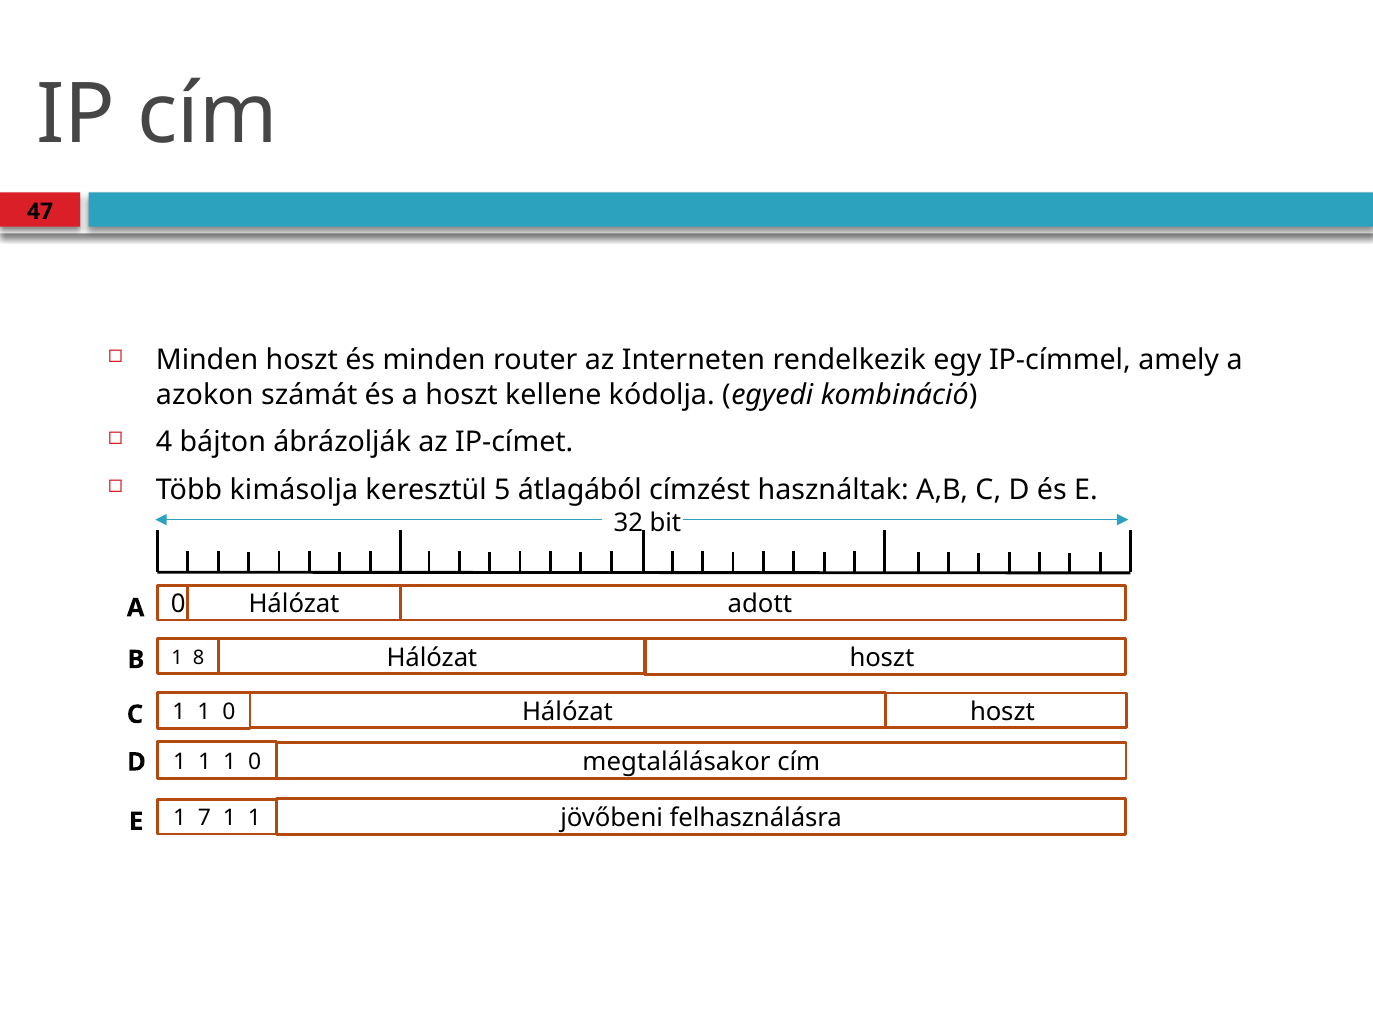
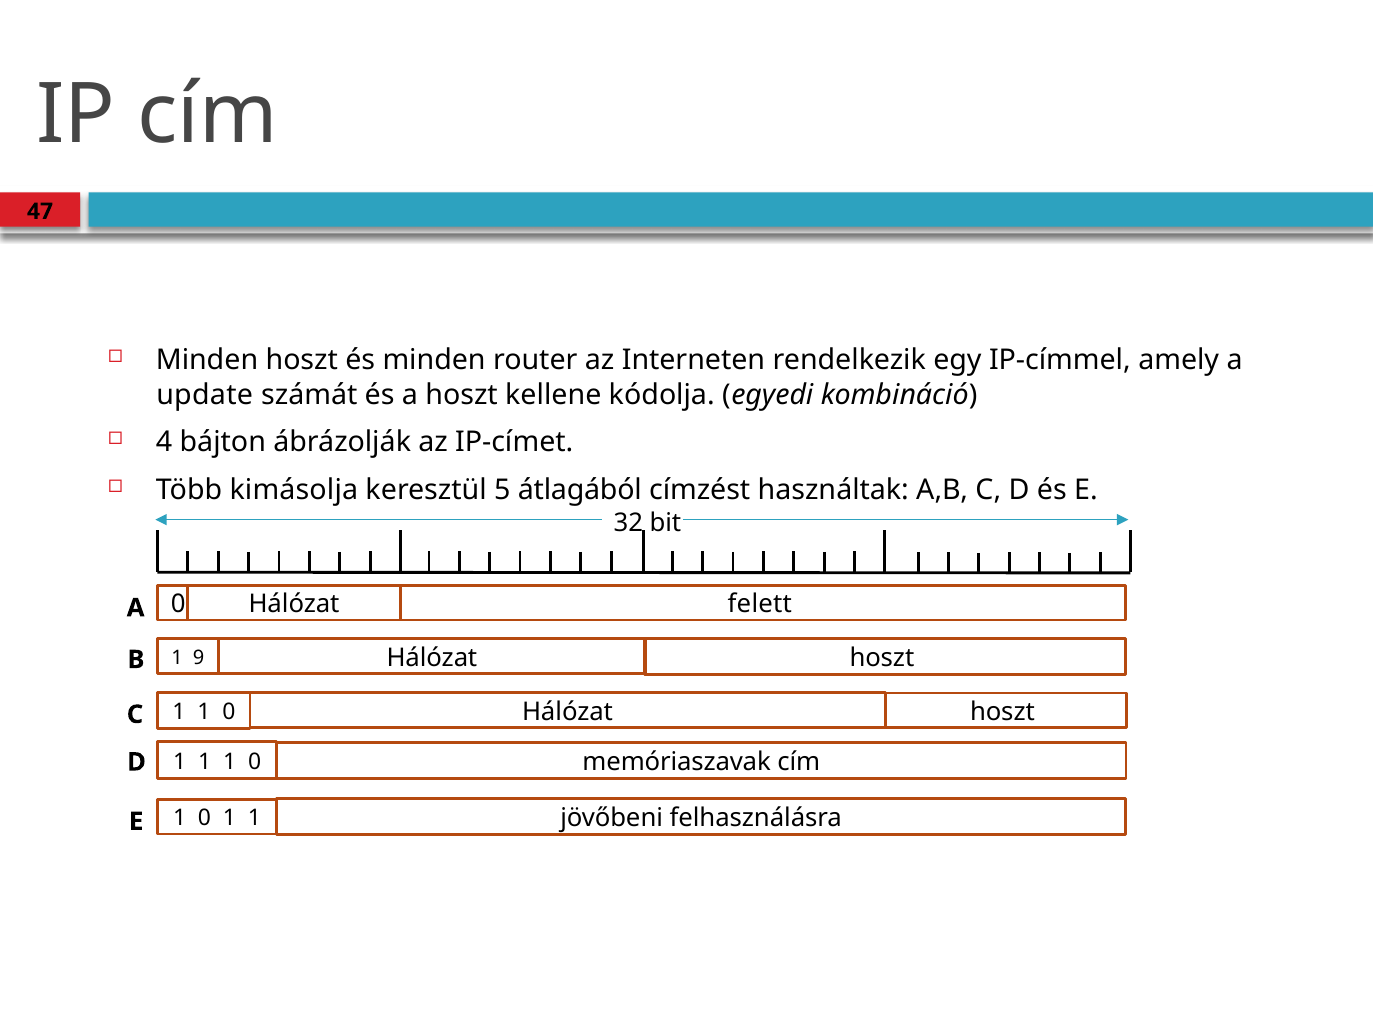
azokon: azokon -> update
adott: adott -> felett
8: 8 -> 9
megtalálásakor: megtalálásakor -> memóriaszavak
7 at (204, 818): 7 -> 0
